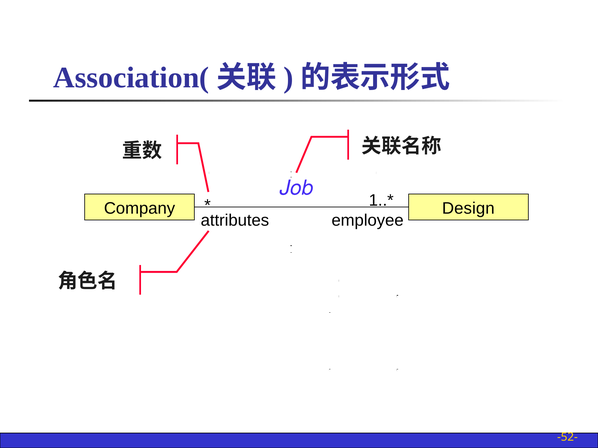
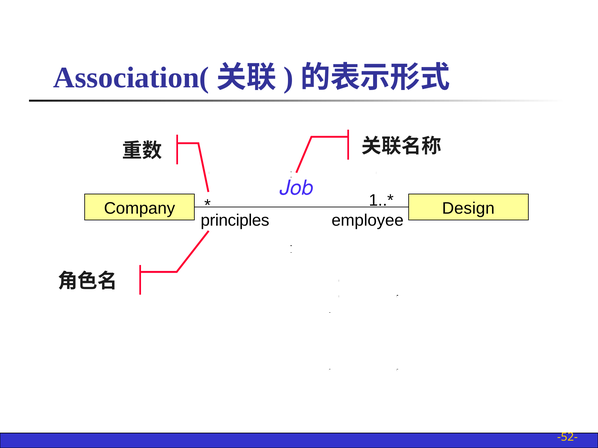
attributes: attributes -> principles
